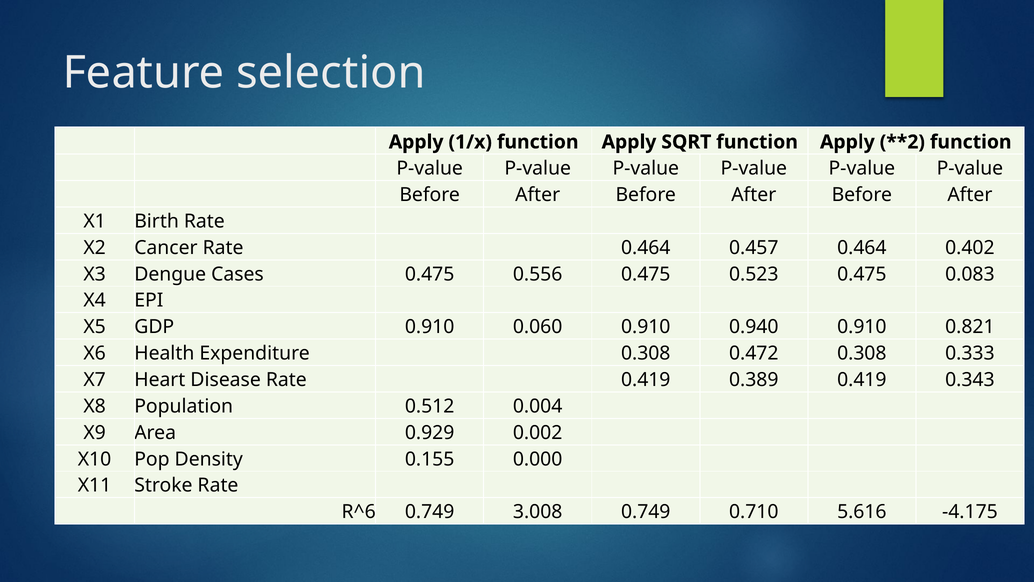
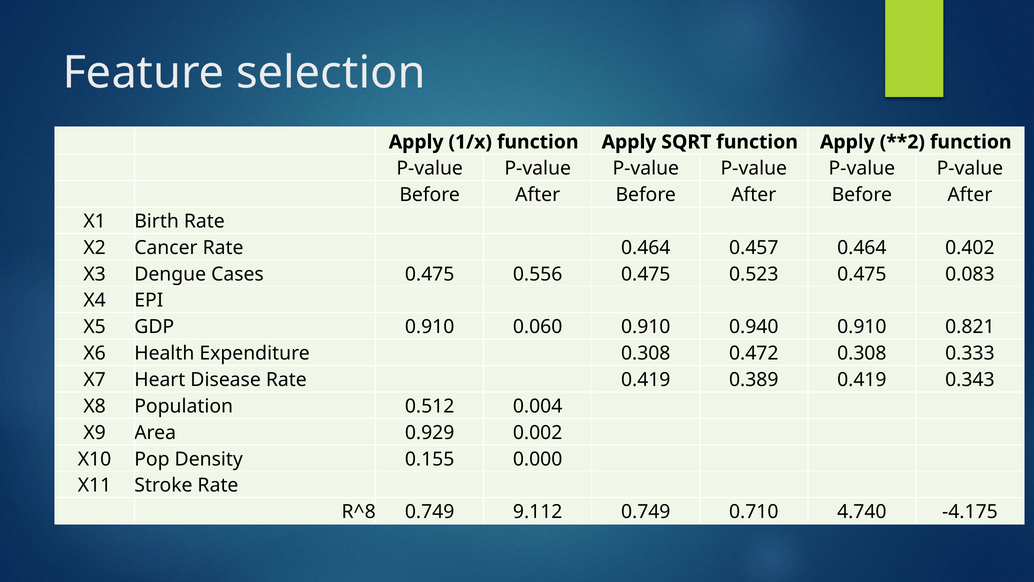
R^6: R^6 -> R^8
3.008: 3.008 -> 9.112
5.616: 5.616 -> 4.740
